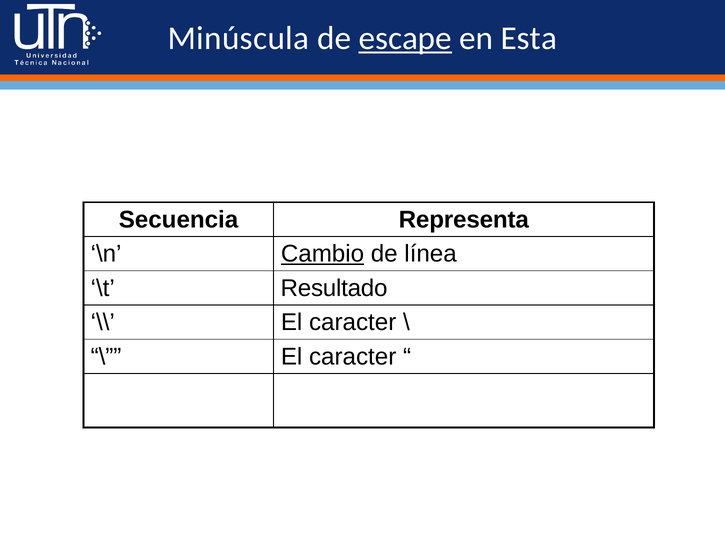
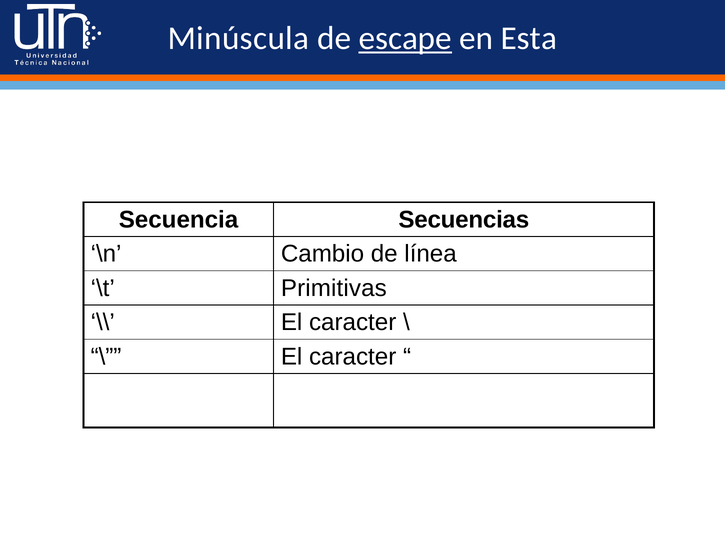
Representa: Representa -> Secuencias
Cambio underline: present -> none
Resultado: Resultado -> Primitivas
